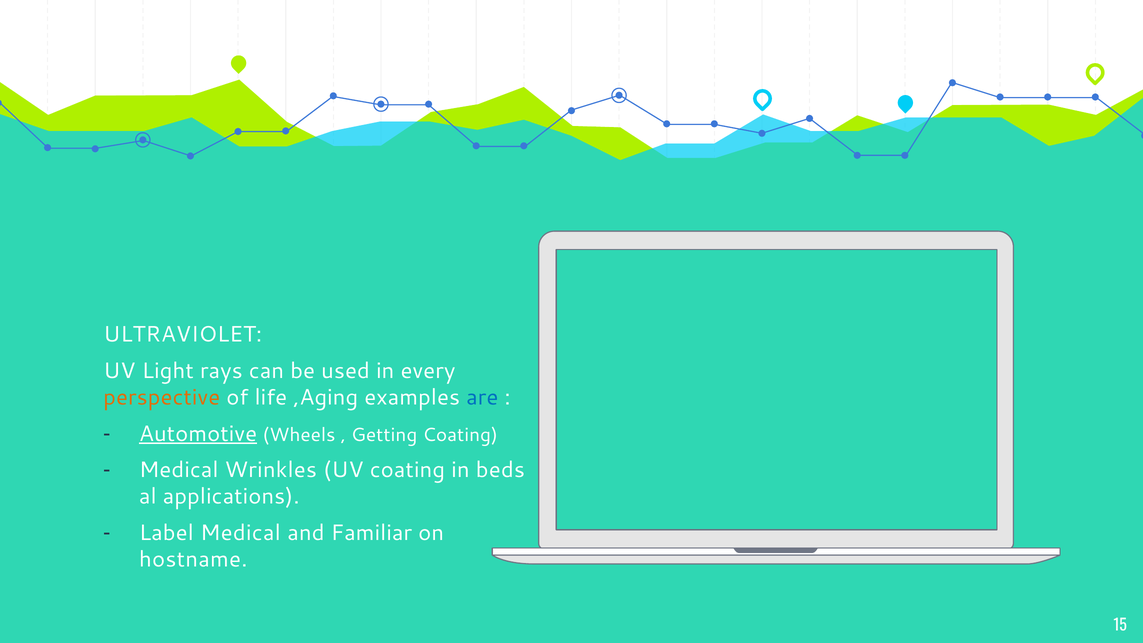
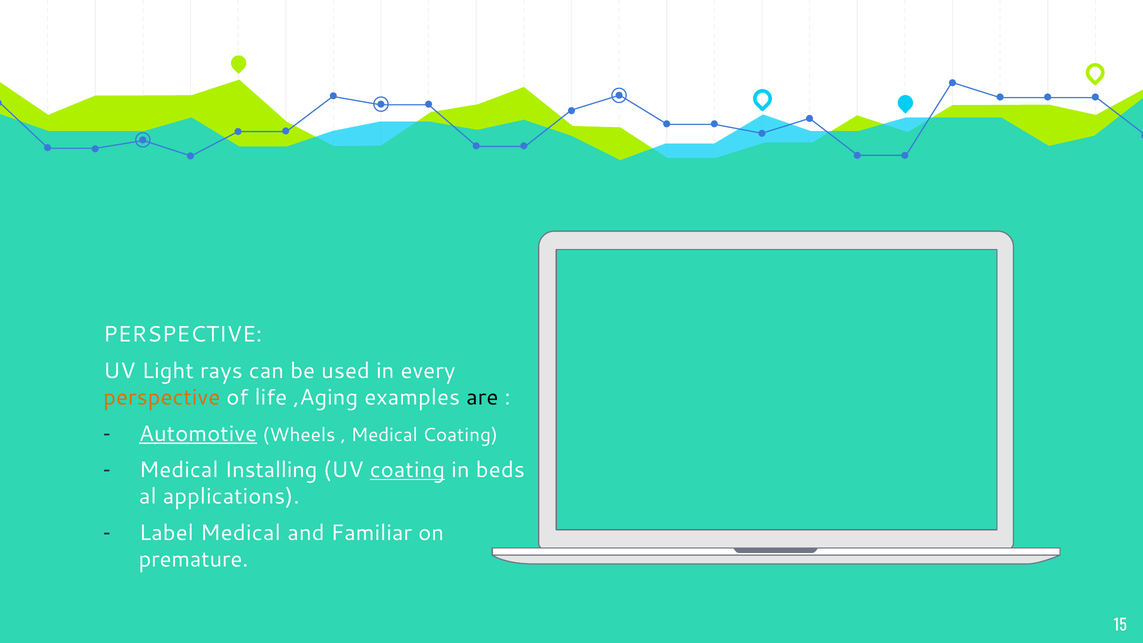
ULTRAVIOLET at (183, 335): ULTRAVIOLET -> PERSPECTIVE
are colour: blue -> black
Getting at (384, 435): Getting -> Medical
Wrinkles: Wrinkles -> Installing
coating at (407, 470) underline: none -> present
hostname: hostname -> premature
